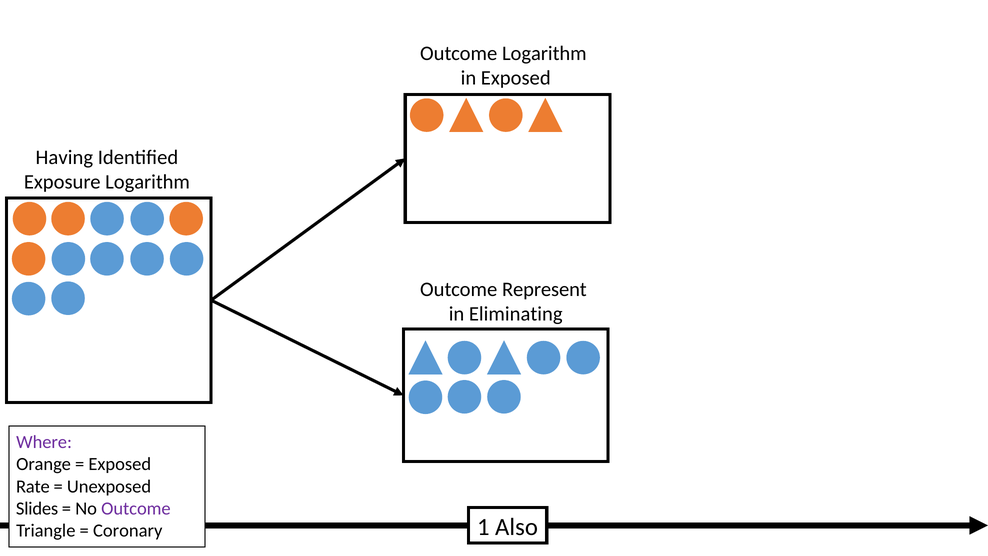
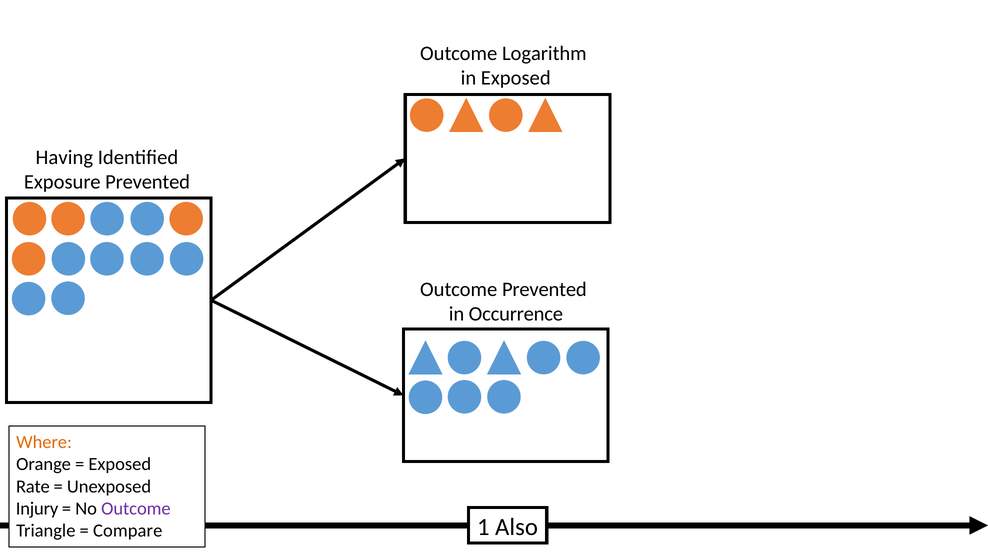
Exposure Logarithm: Logarithm -> Prevented
Outcome Represent: Represent -> Prevented
Eliminating: Eliminating -> Occurrence
Where colour: purple -> orange
Slides: Slides -> Injury
Coronary: Coronary -> Compare
